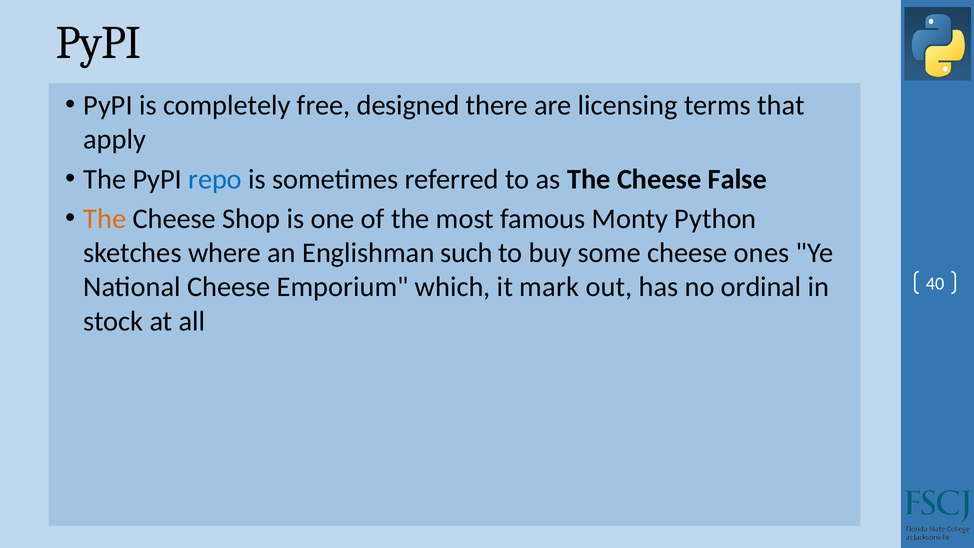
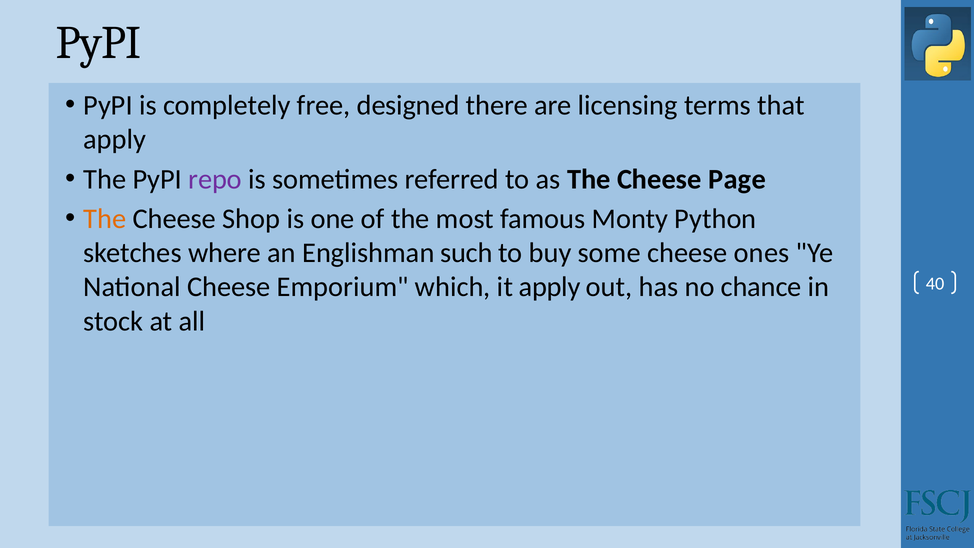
repo colour: blue -> purple
False: False -> Page
it mark: mark -> apply
ordinal: ordinal -> chance
